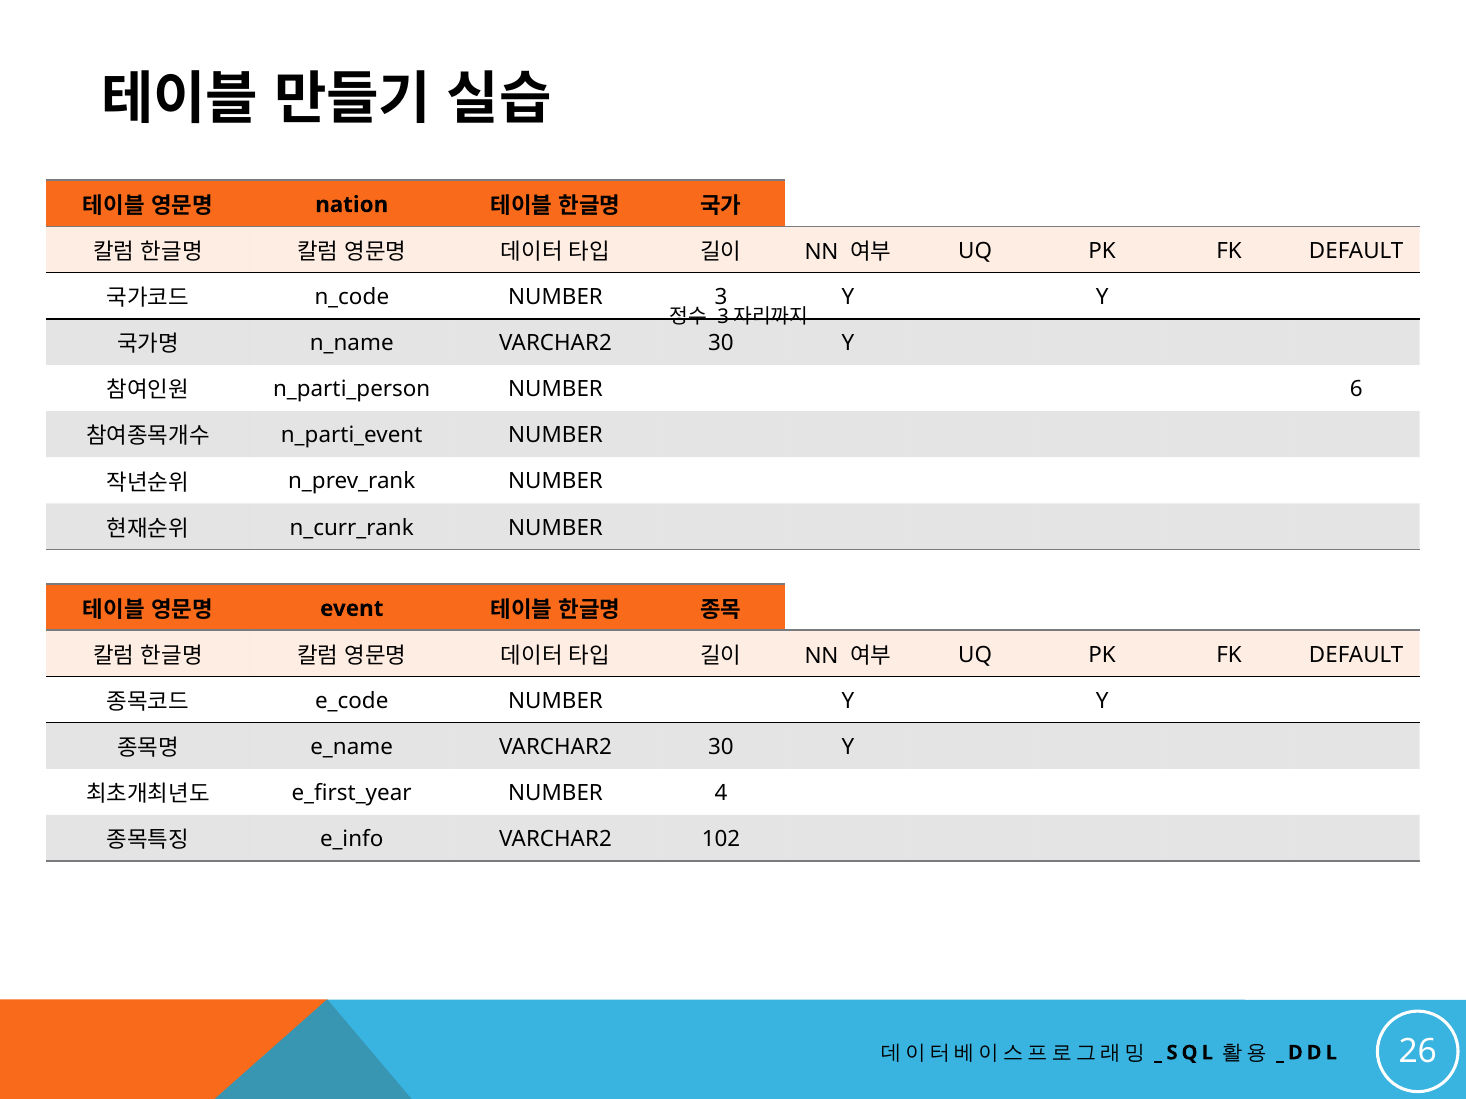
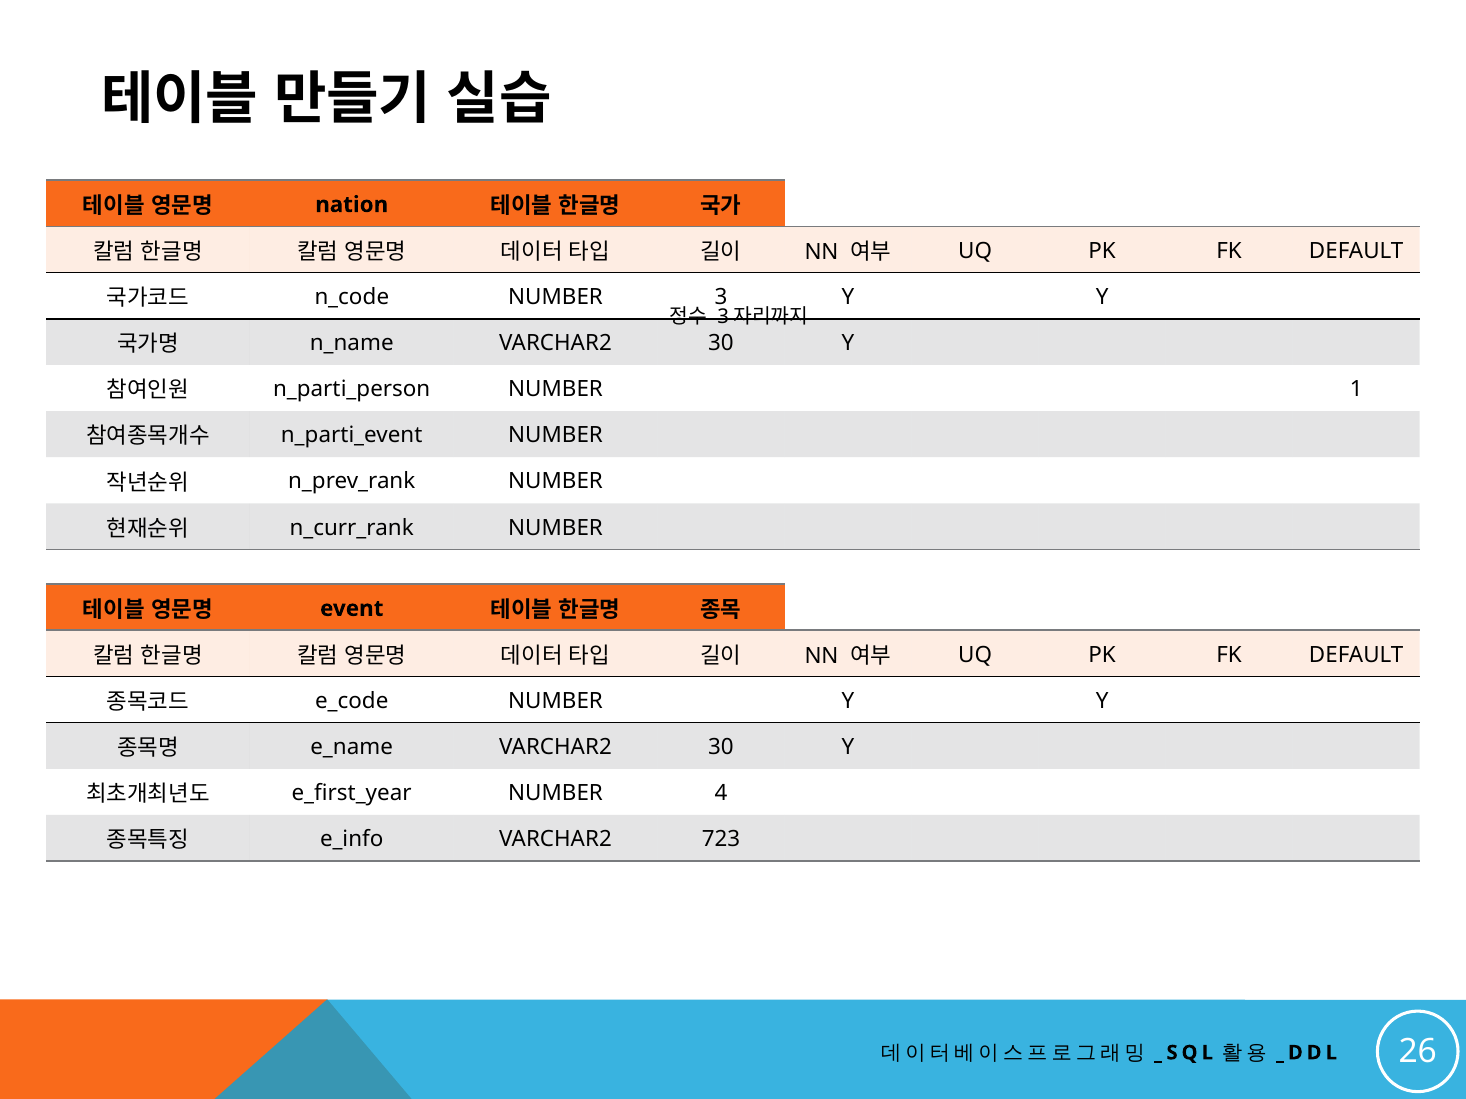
6: 6 -> 1
102: 102 -> 723
